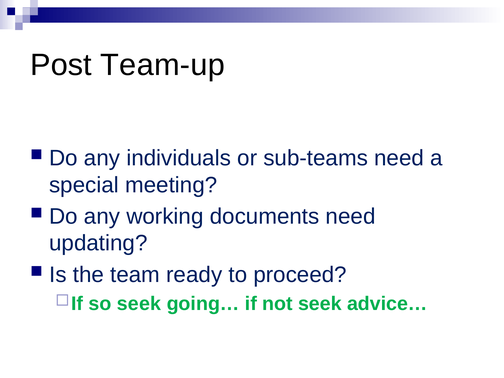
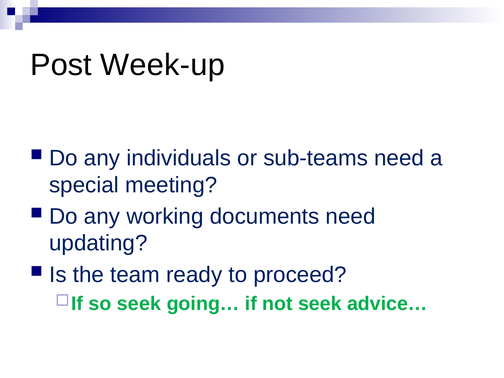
Team-up: Team-up -> Week-up
